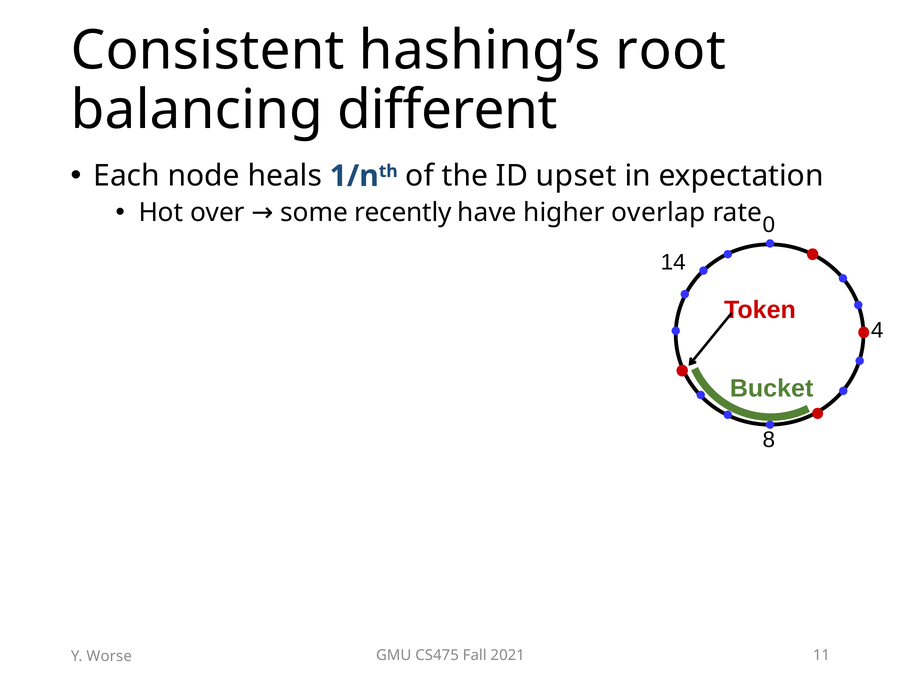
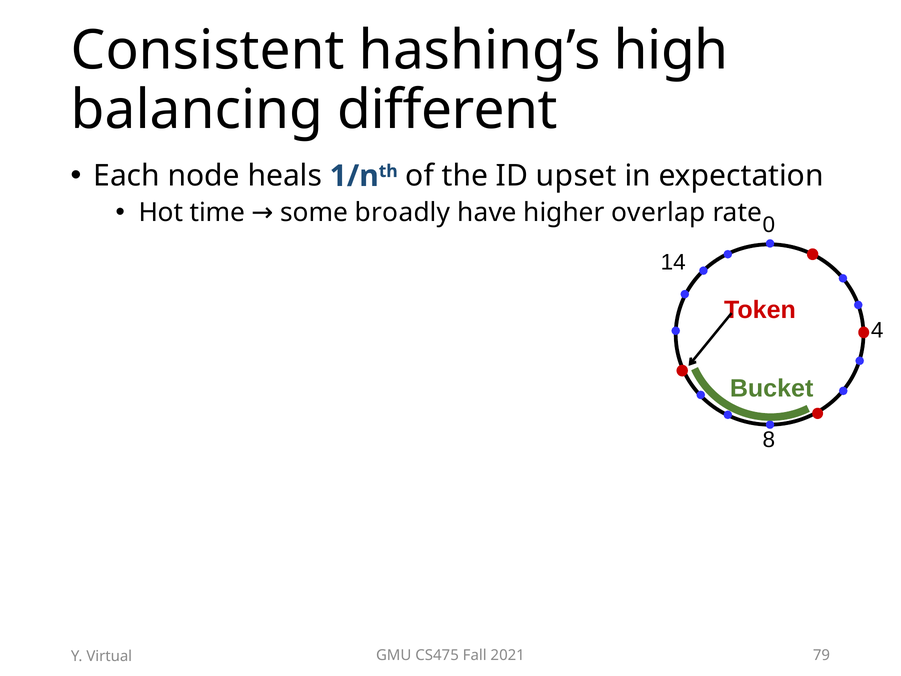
root: root -> high
over: over -> time
recently: recently -> broadly
11: 11 -> 79
Worse: Worse -> Virtual
